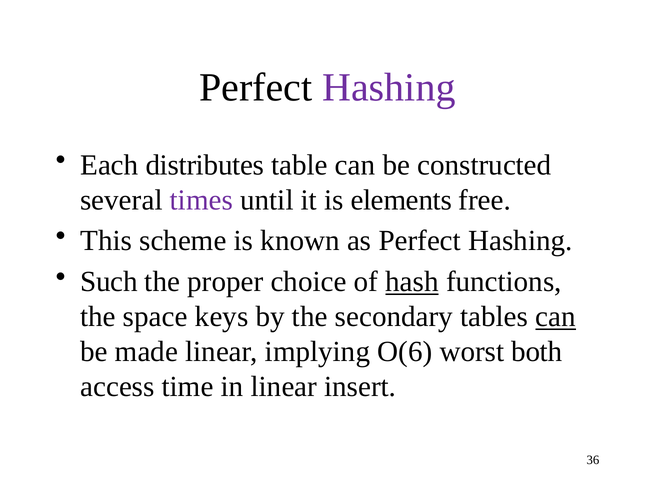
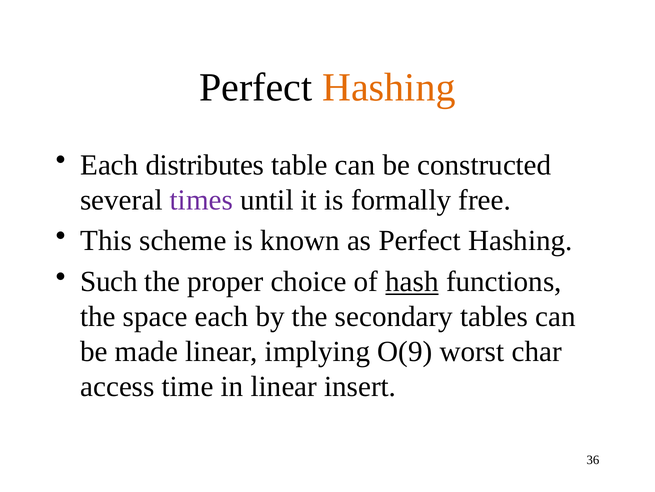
Hashing at (389, 87) colour: purple -> orange
elements: elements -> formally
space keys: keys -> each
can at (556, 316) underline: present -> none
O(6: O(6 -> O(9
both: both -> char
